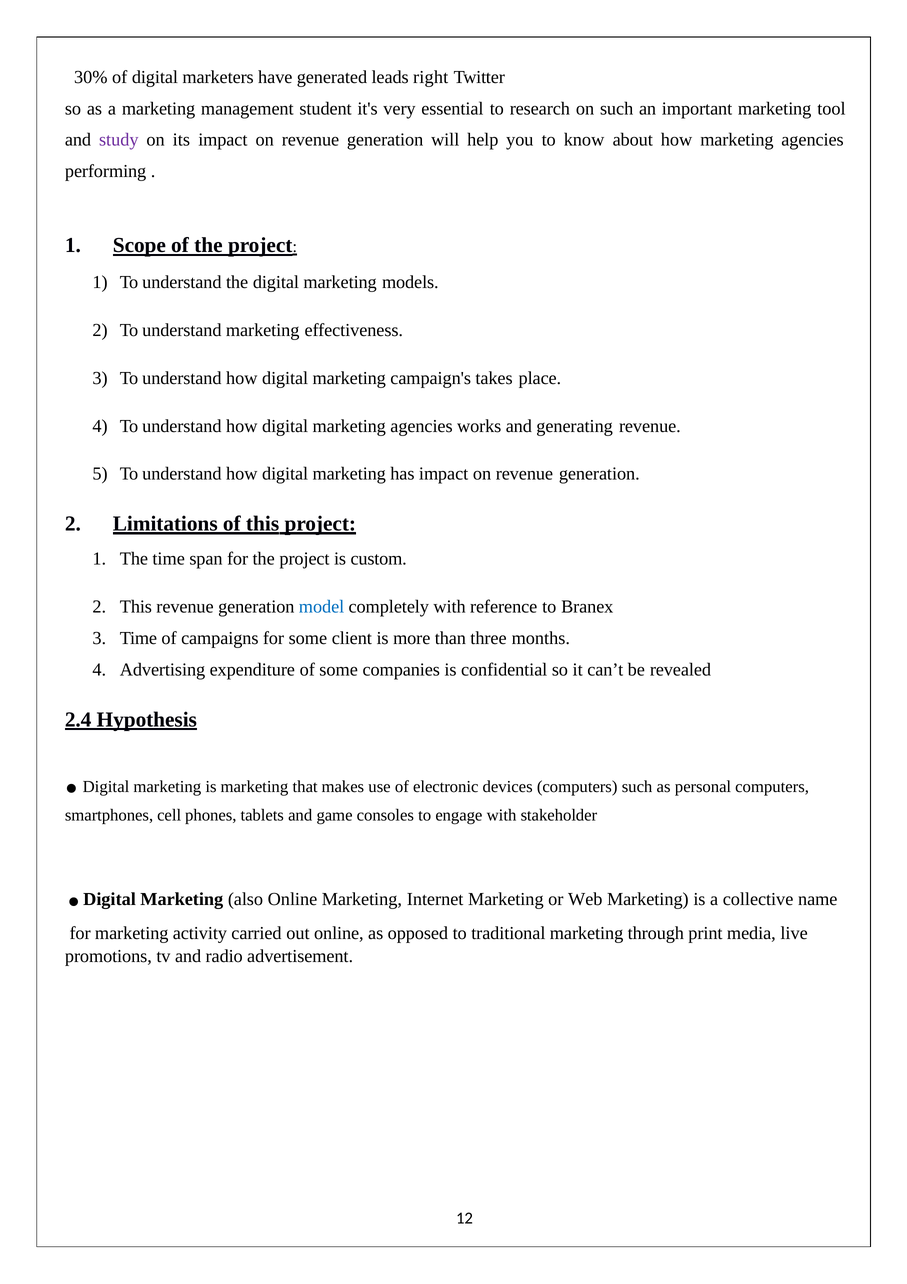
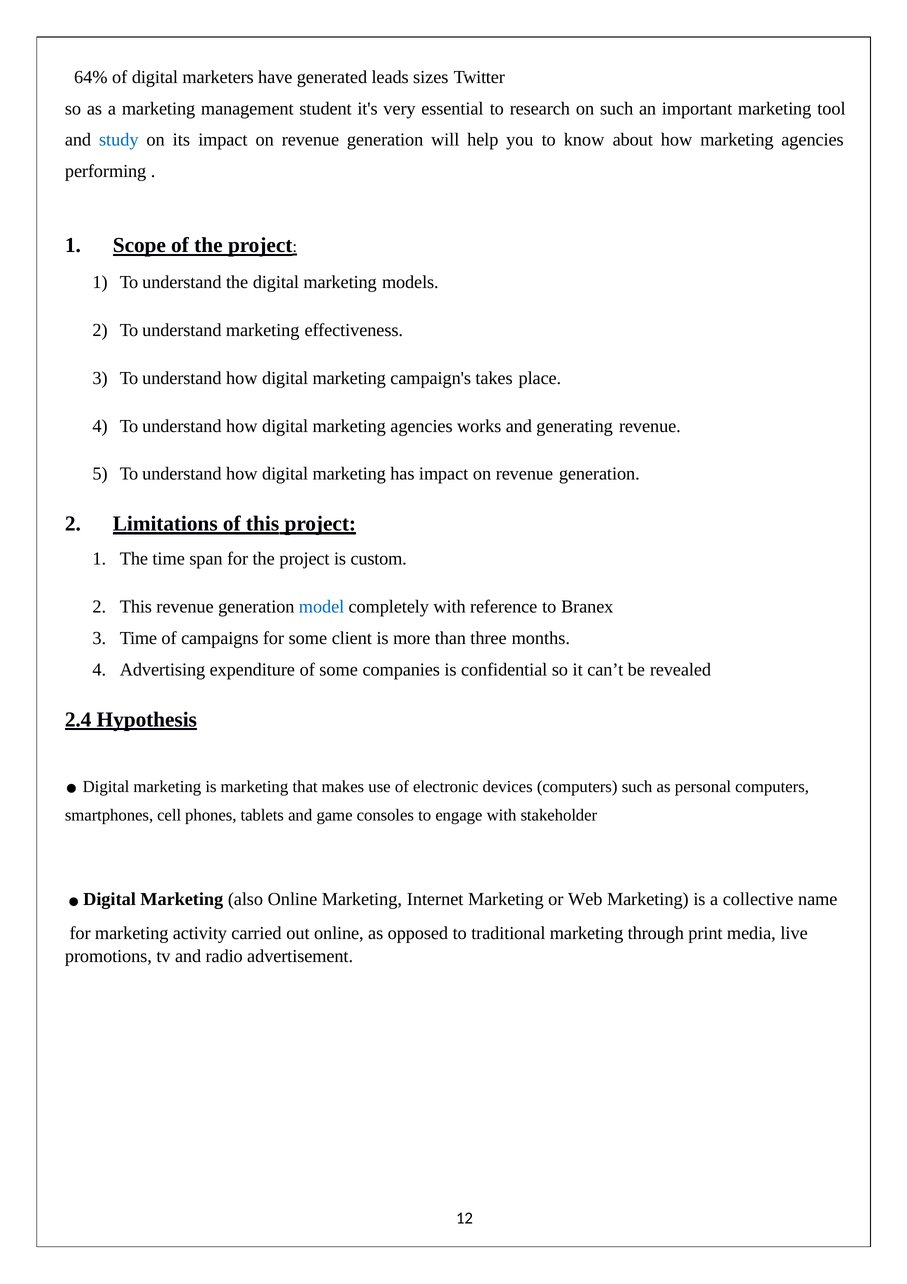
30%: 30% -> 64%
right: right -> sizes
study colour: purple -> blue
